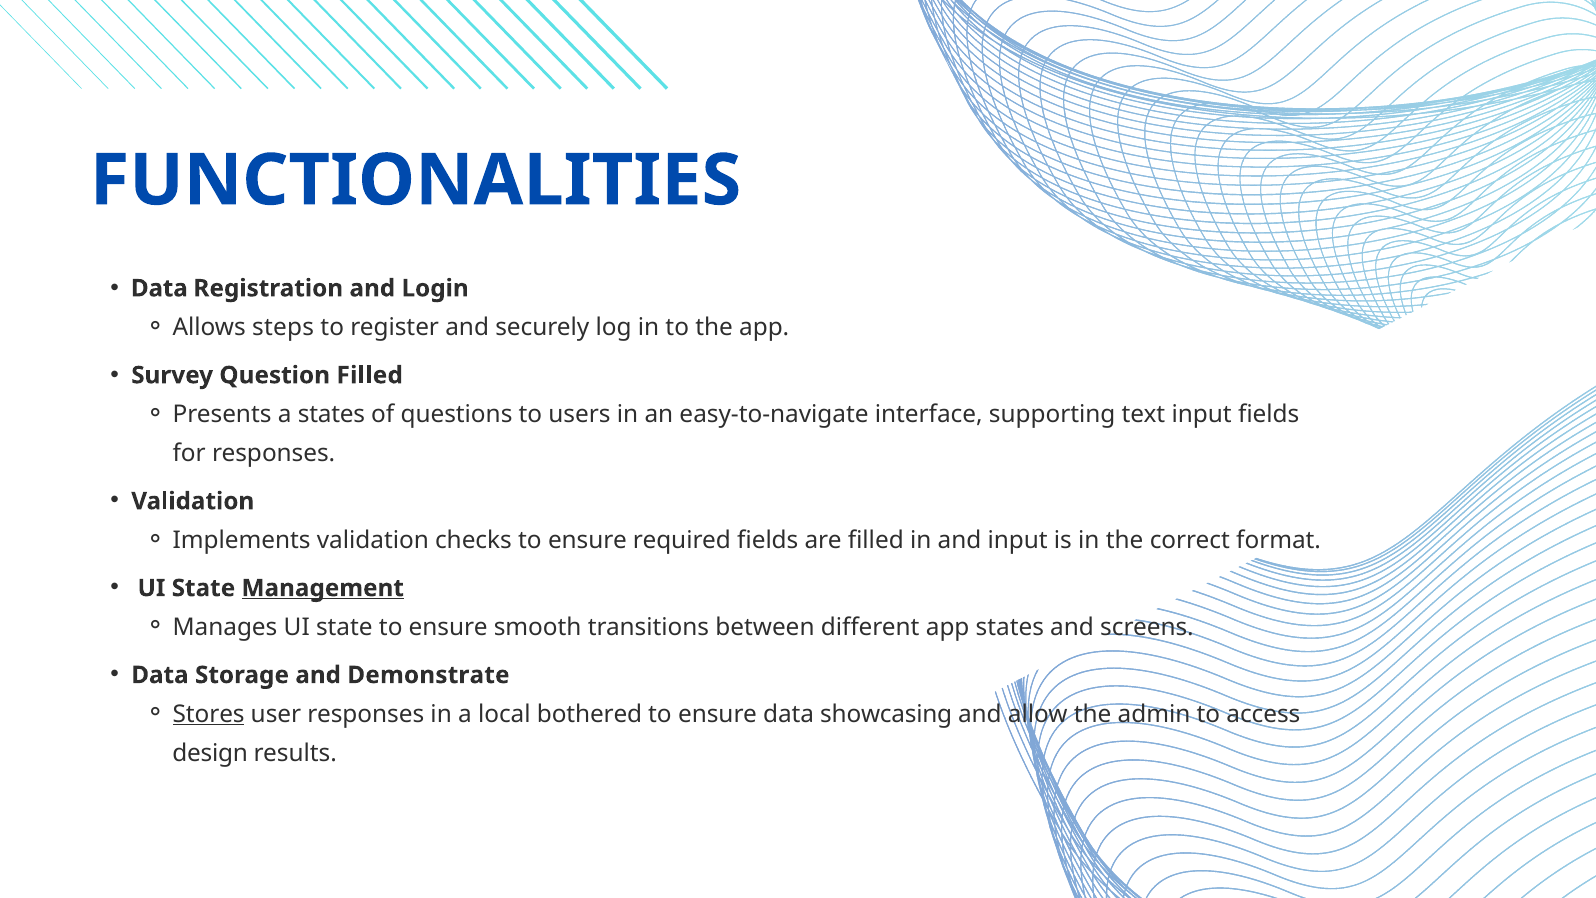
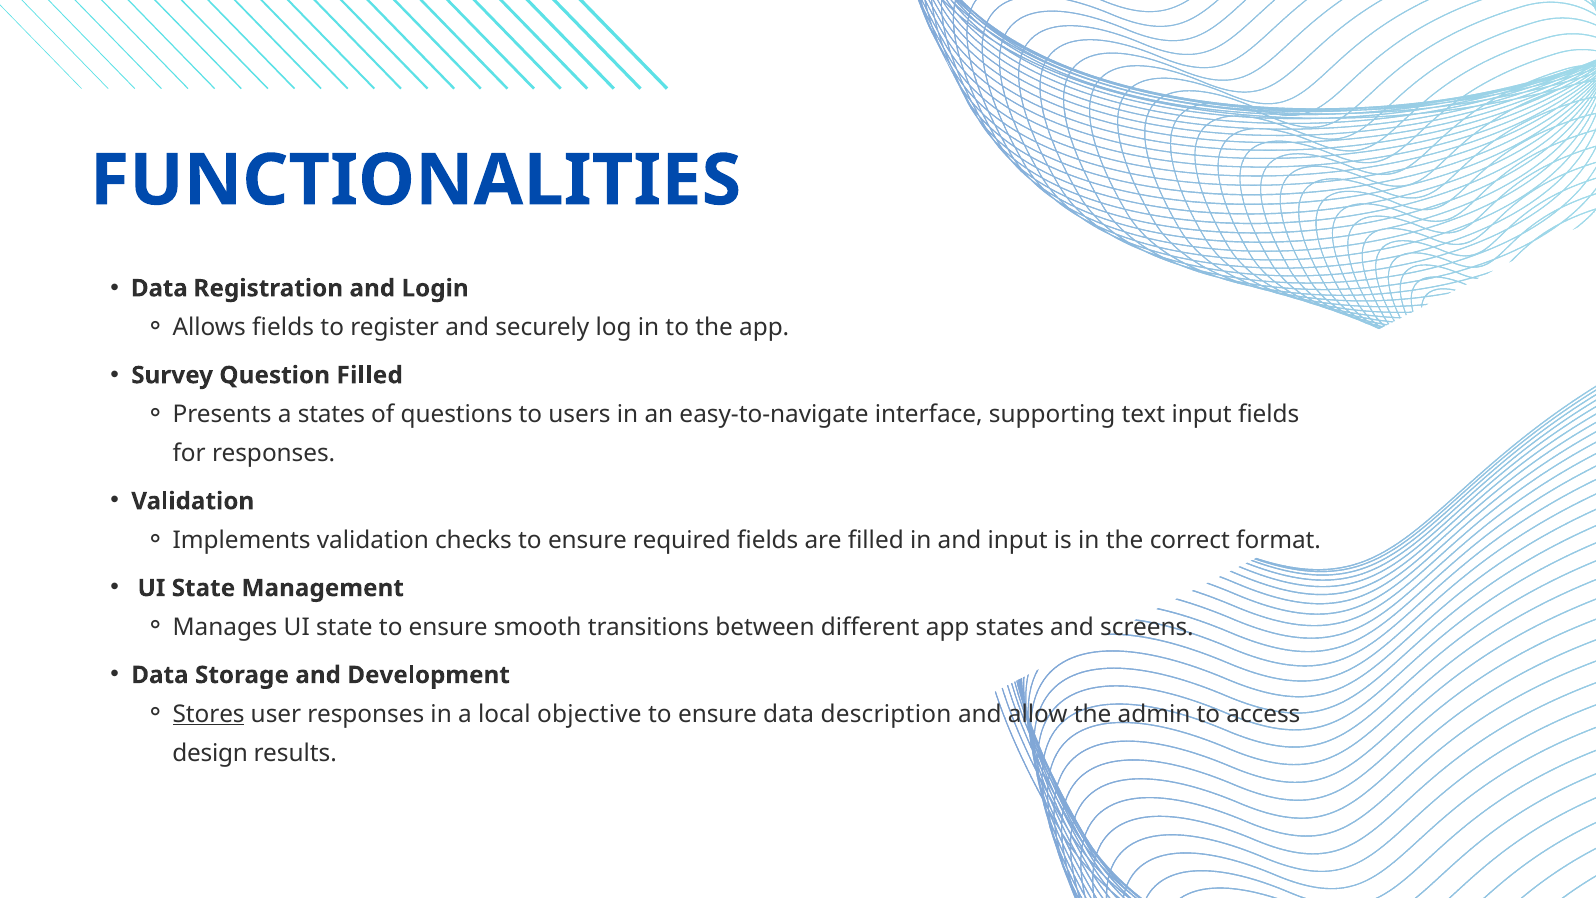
Allows steps: steps -> fields
Management underline: present -> none
Demonstrate: Demonstrate -> Development
bothered: bothered -> objective
showcasing: showcasing -> description
